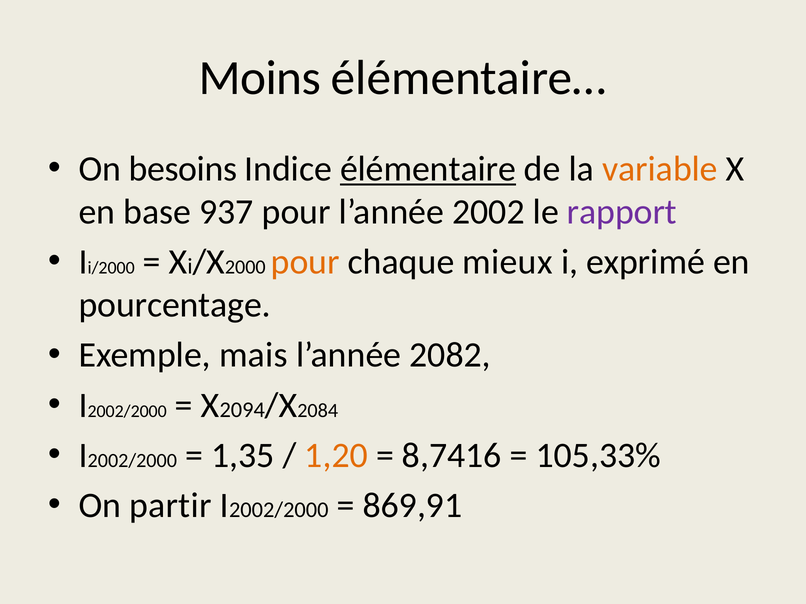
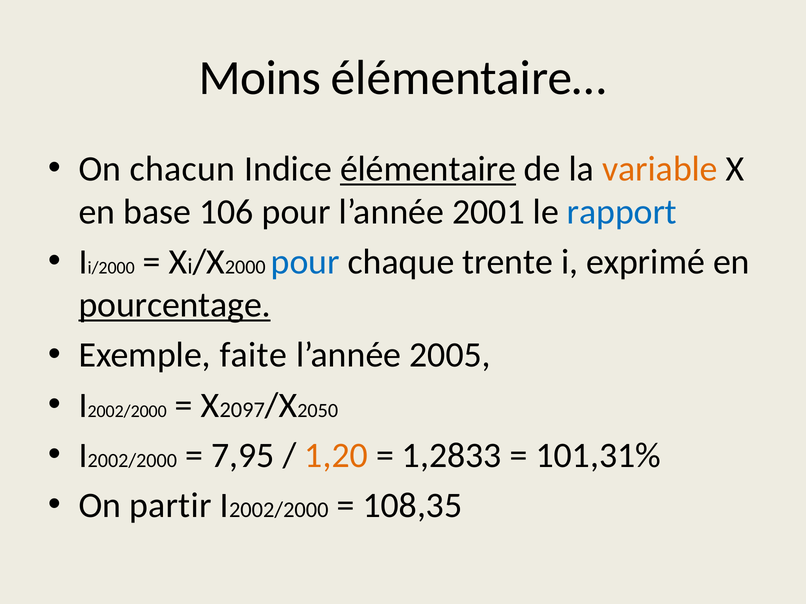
besoins: besoins -> chacun
937: 937 -> 106
2002: 2002 -> 2001
rapport colour: purple -> blue
pour at (305, 262) colour: orange -> blue
mieux: mieux -> trente
pourcentage underline: none -> present
mais: mais -> faite
2082: 2082 -> 2005
2094: 2094 -> 2097
2084: 2084 -> 2050
1,35: 1,35 -> 7,95
8,7416: 8,7416 -> 1,2833
105,33%: 105,33% -> 101,31%
869,91: 869,91 -> 108,35
